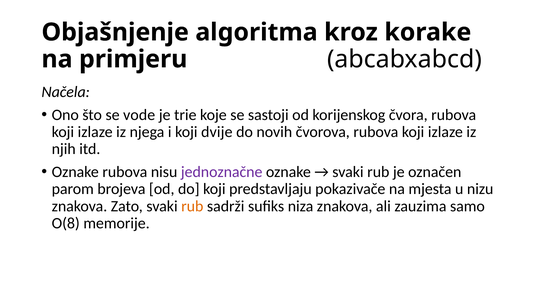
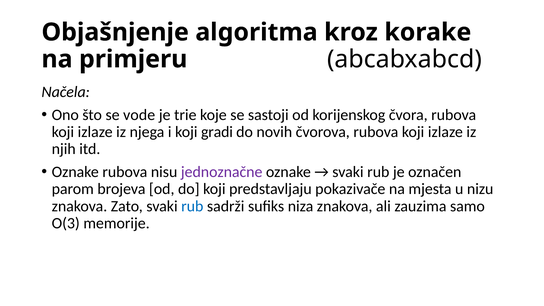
dvije: dvije -> gradi
rub at (192, 206) colour: orange -> blue
O(8: O(8 -> O(3
